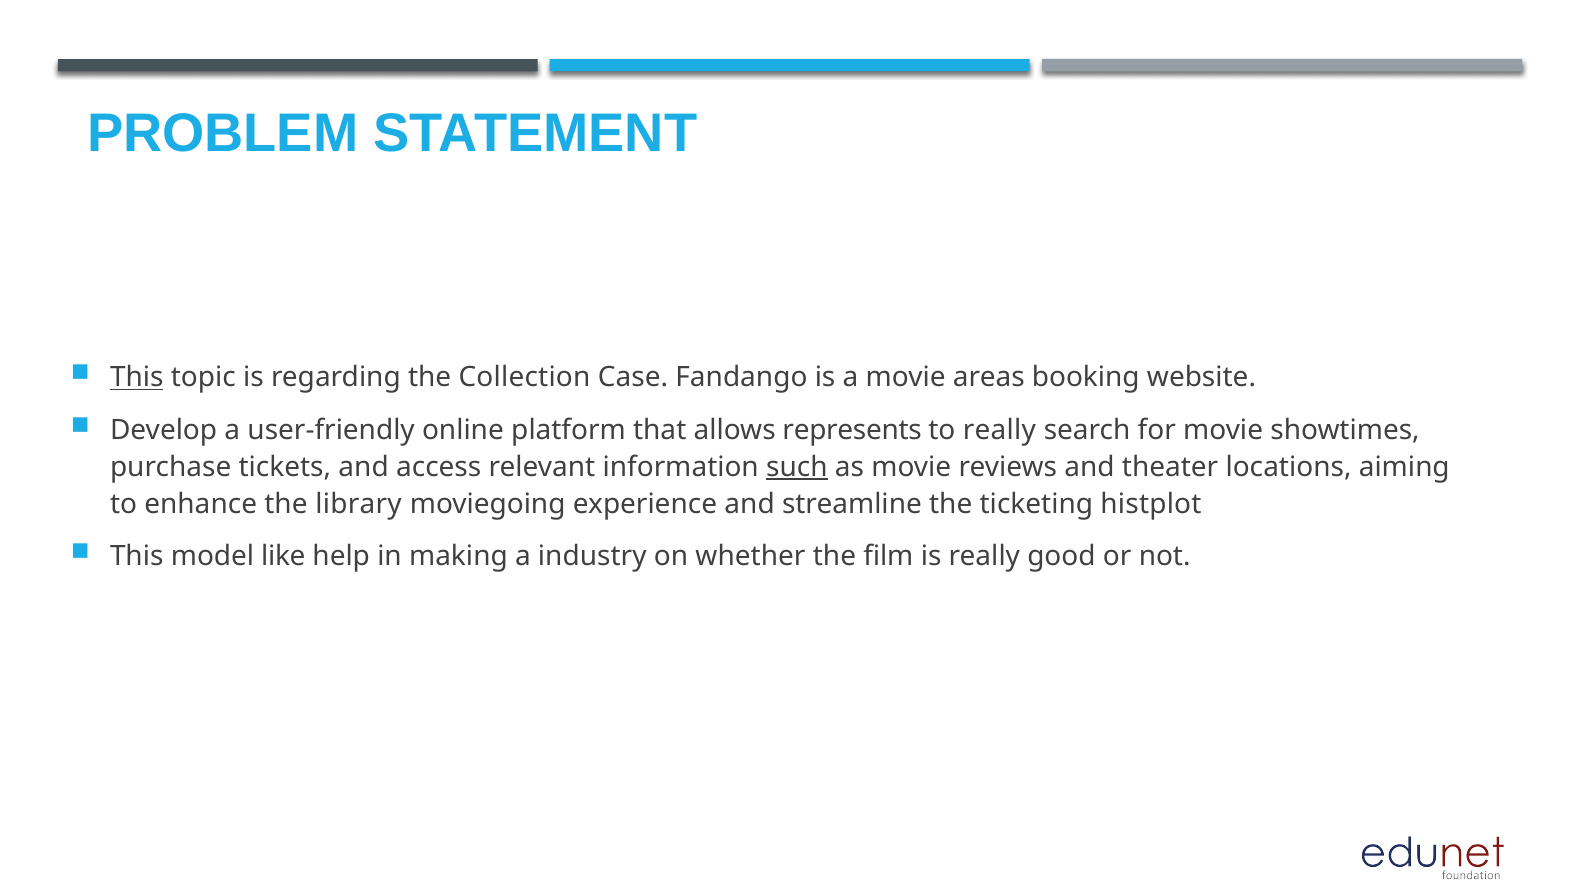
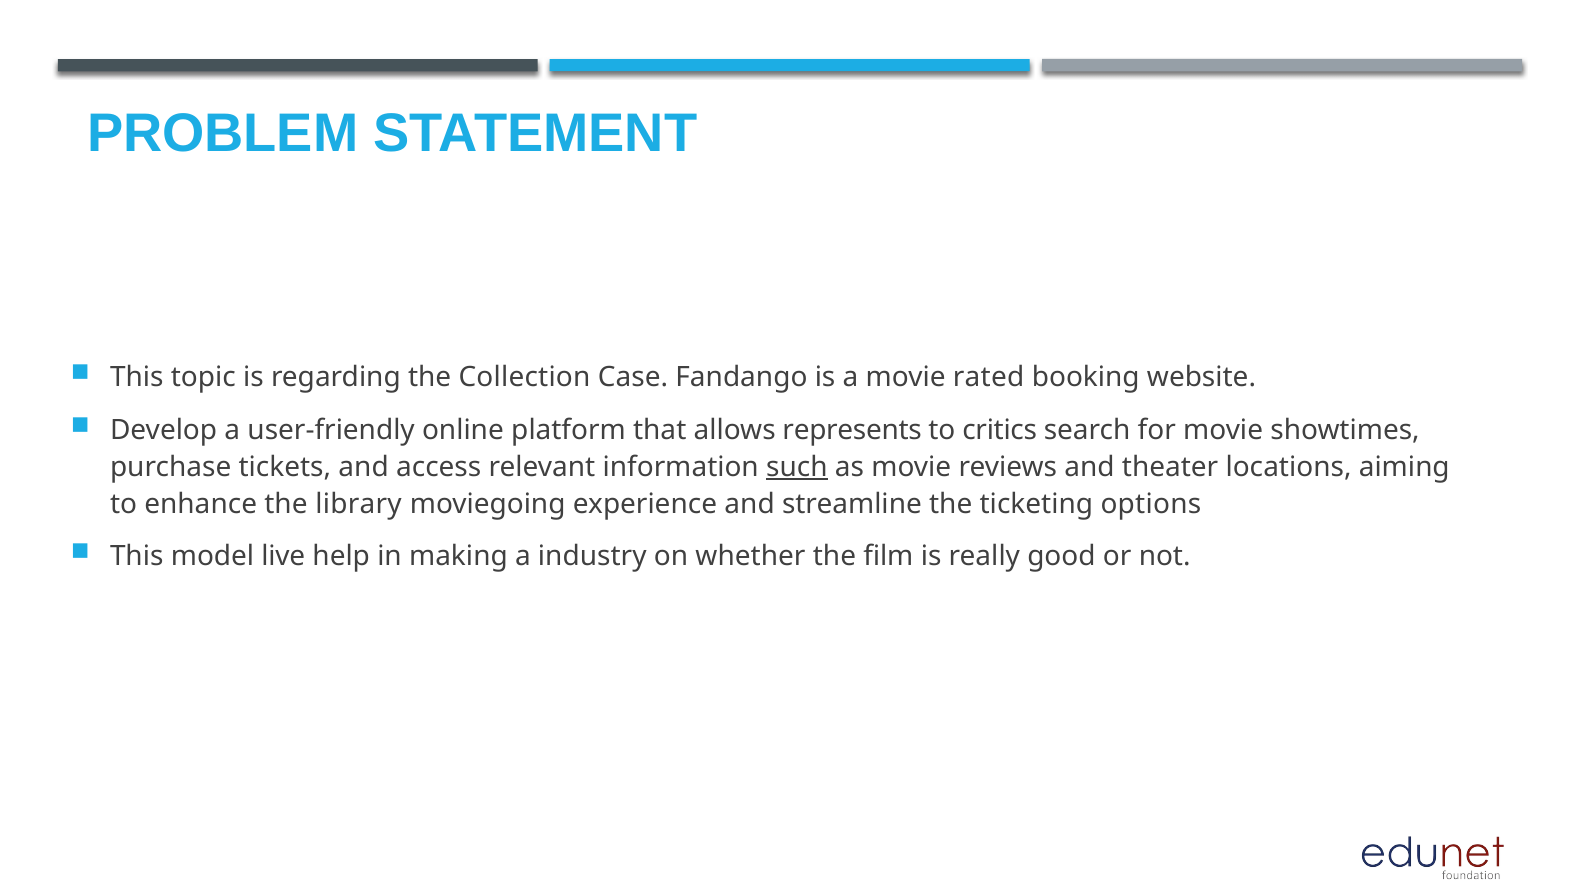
This at (137, 377) underline: present -> none
areas: areas -> rated
to really: really -> critics
histplot: histplot -> options
like: like -> live
